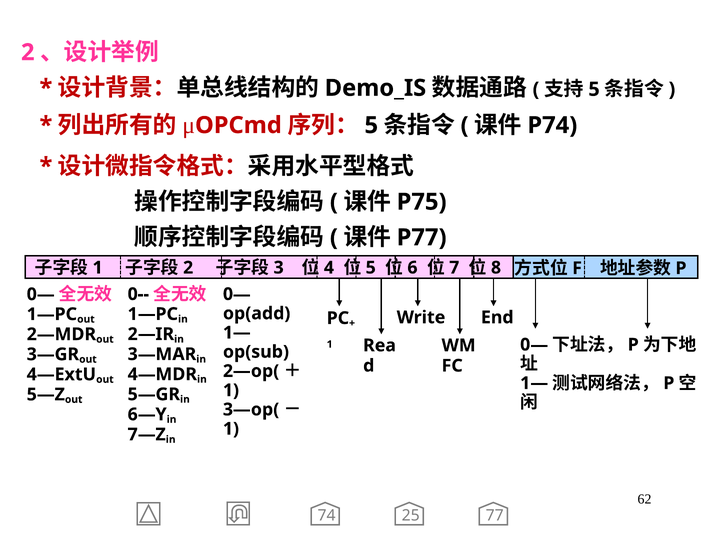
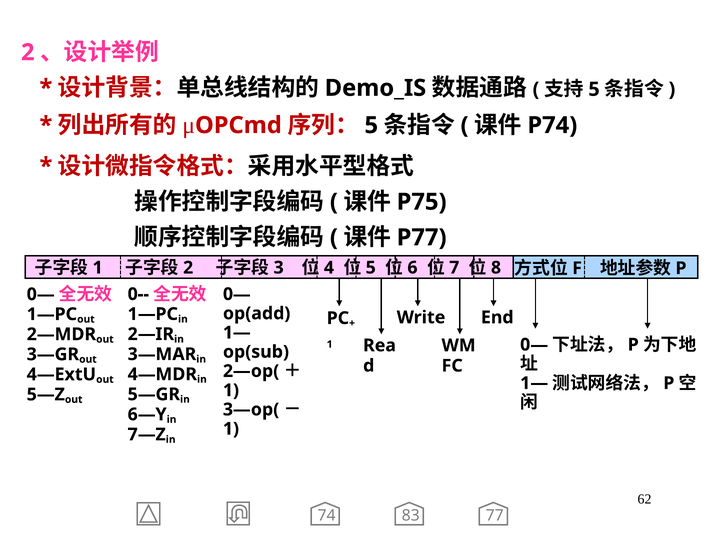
25: 25 -> 83
